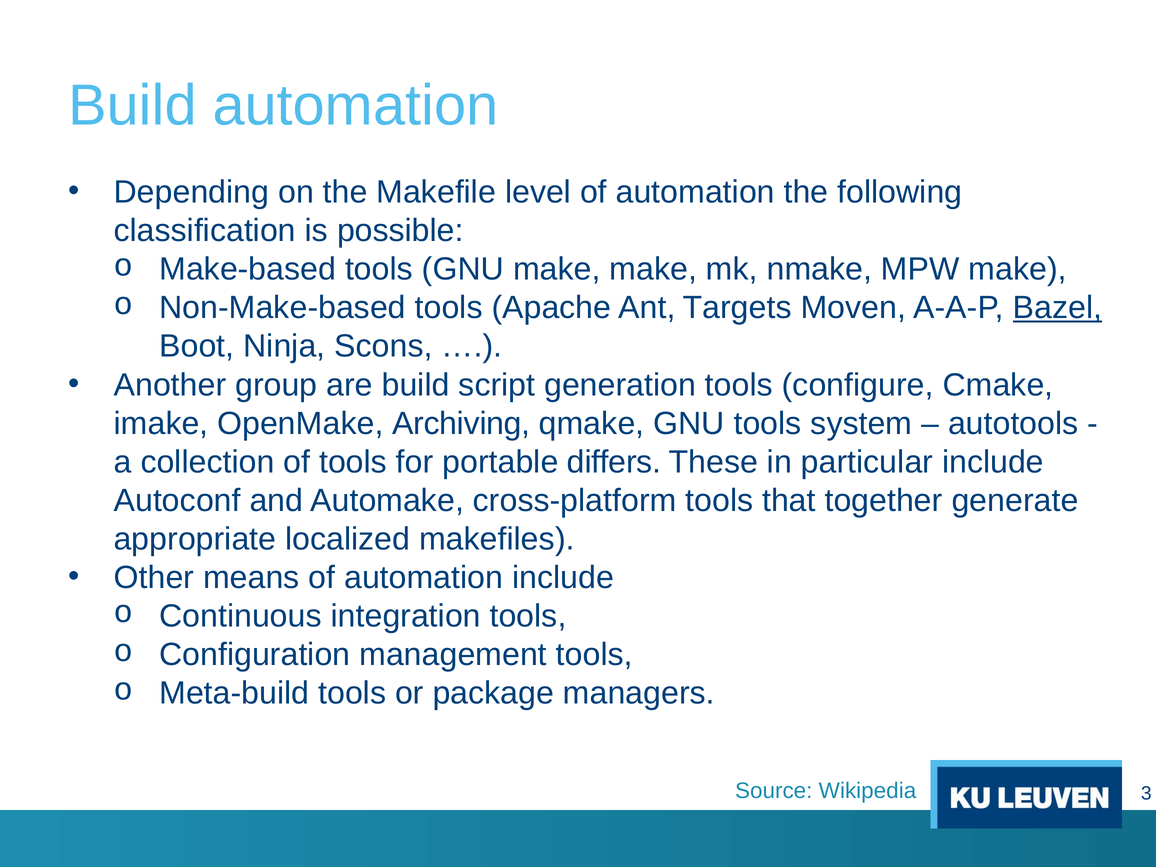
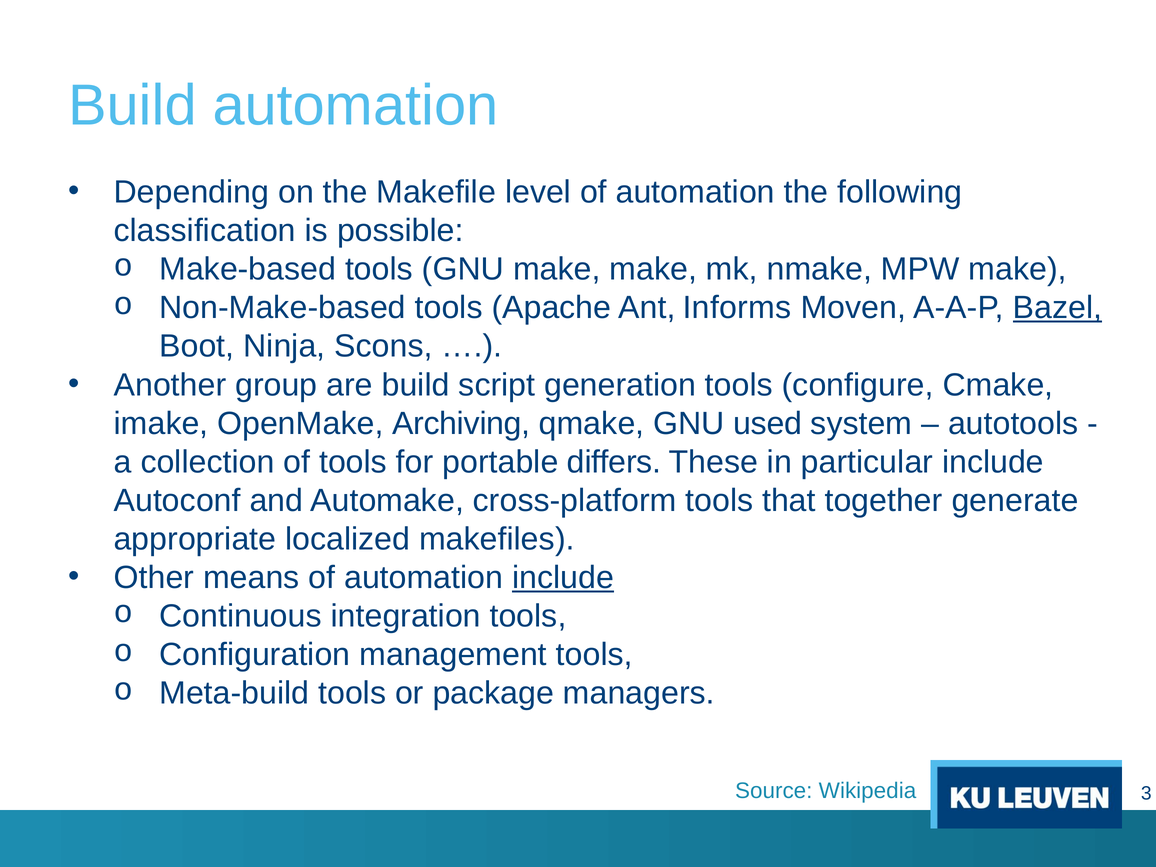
Targets: Targets -> Informs
GNU tools: tools -> used
include at (563, 578) underline: none -> present
